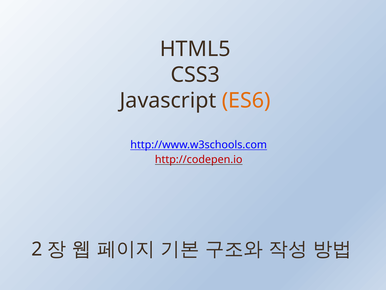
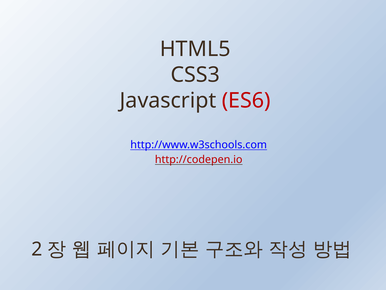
ES6 colour: orange -> red
